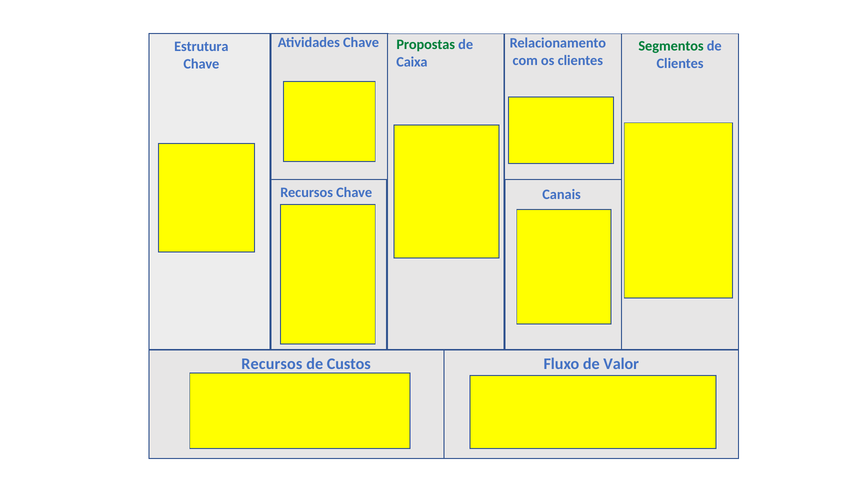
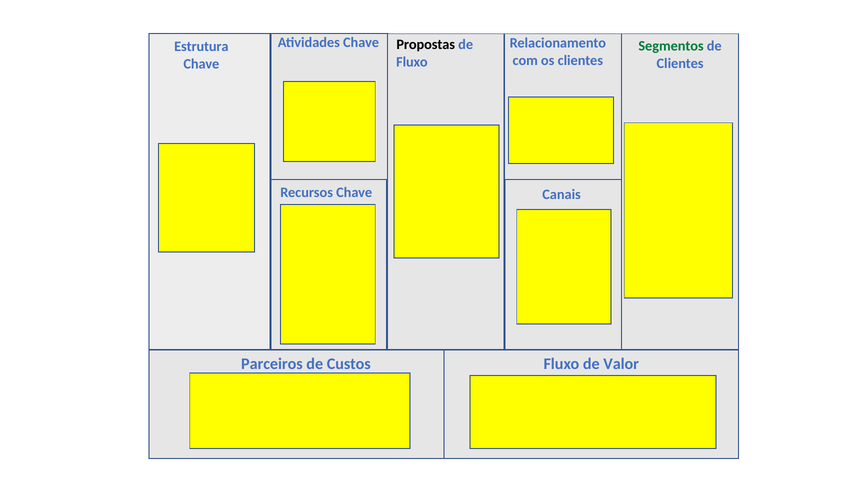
Propostas colour: green -> black
Caixa at (412, 62): Caixa -> Fluxo
Recursos at (272, 363): Recursos -> Parceiros
